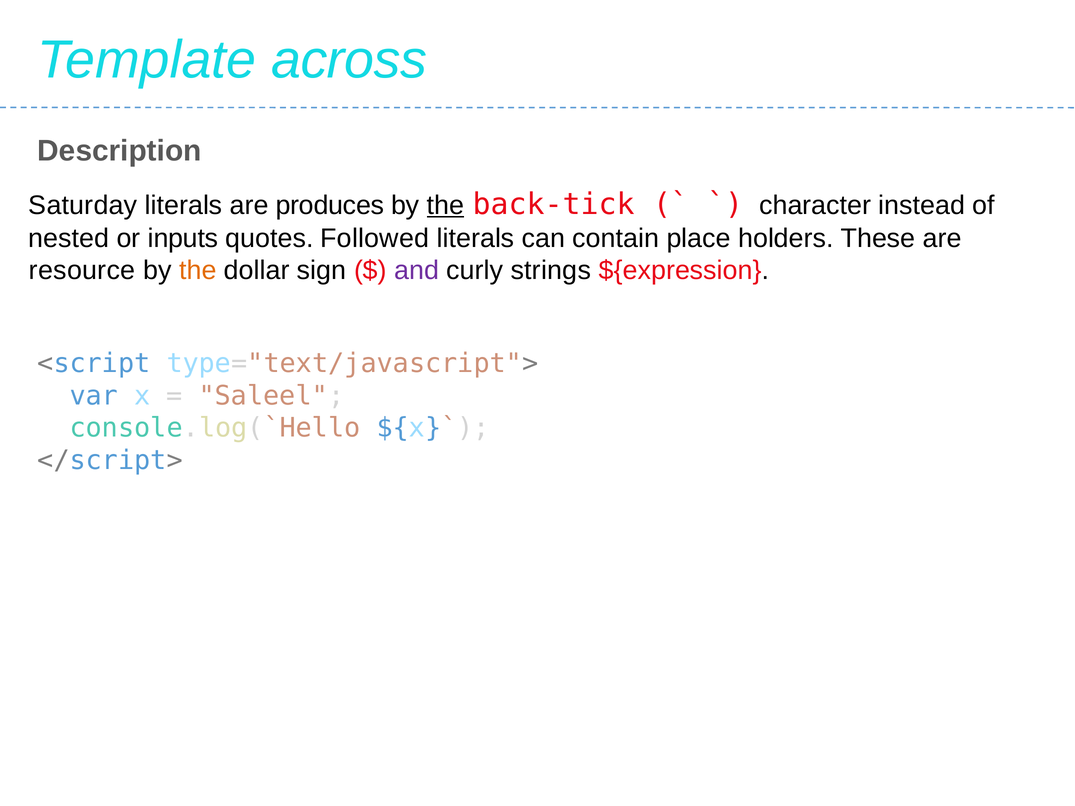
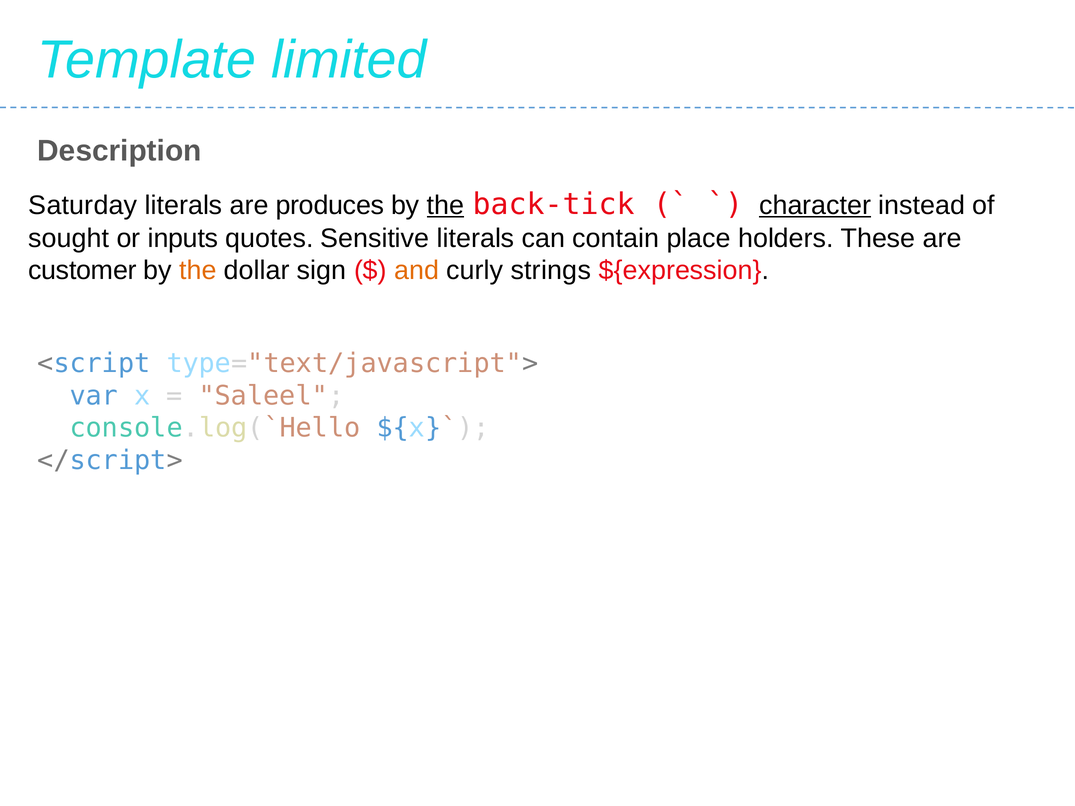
across: across -> limited
character underline: none -> present
nested: nested -> sought
Followed: Followed -> Sensitive
resource: resource -> customer
and colour: purple -> orange
